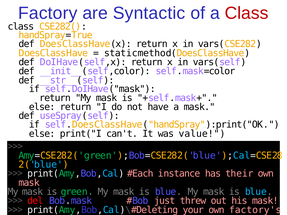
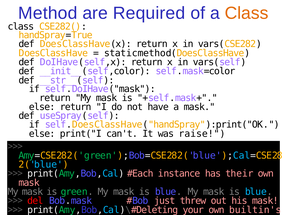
Factory: Factory -> Method
Syntactic: Syntactic -> Required
Class at (247, 13) colour: red -> orange
value: value -> raise
factory's: factory's -> builtin's
